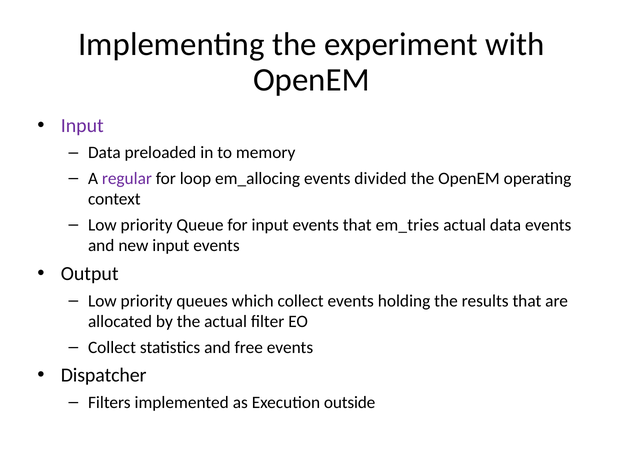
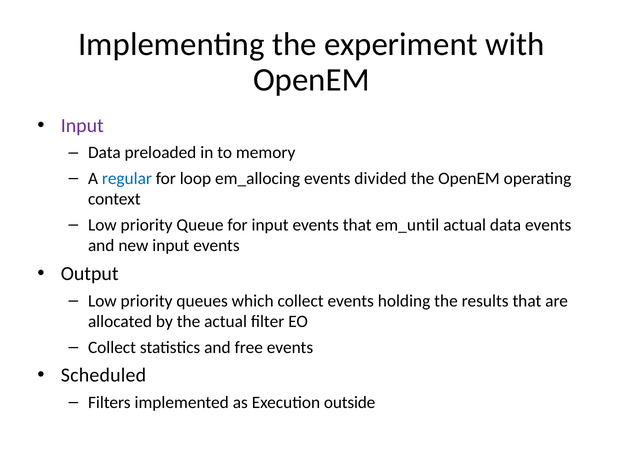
regular colour: purple -> blue
em_tries: em_tries -> em_until
Dispatcher: Dispatcher -> Scheduled
